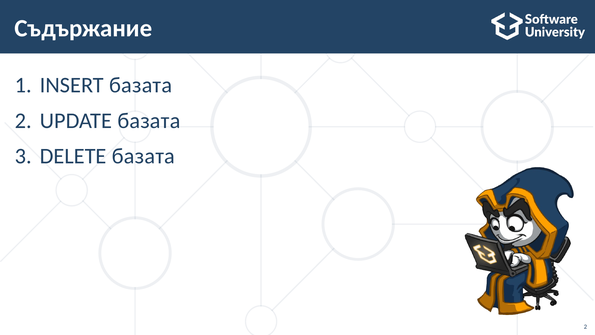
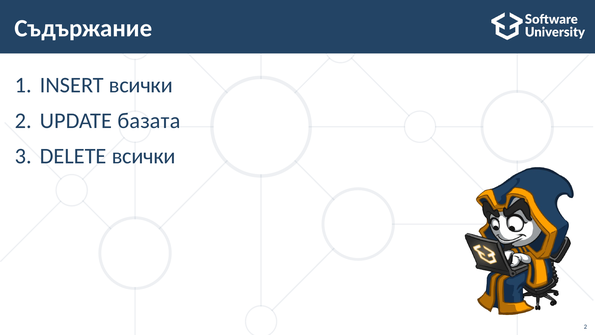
INSERT базата: базата -> всички
DELETE базата: базата -> всички
